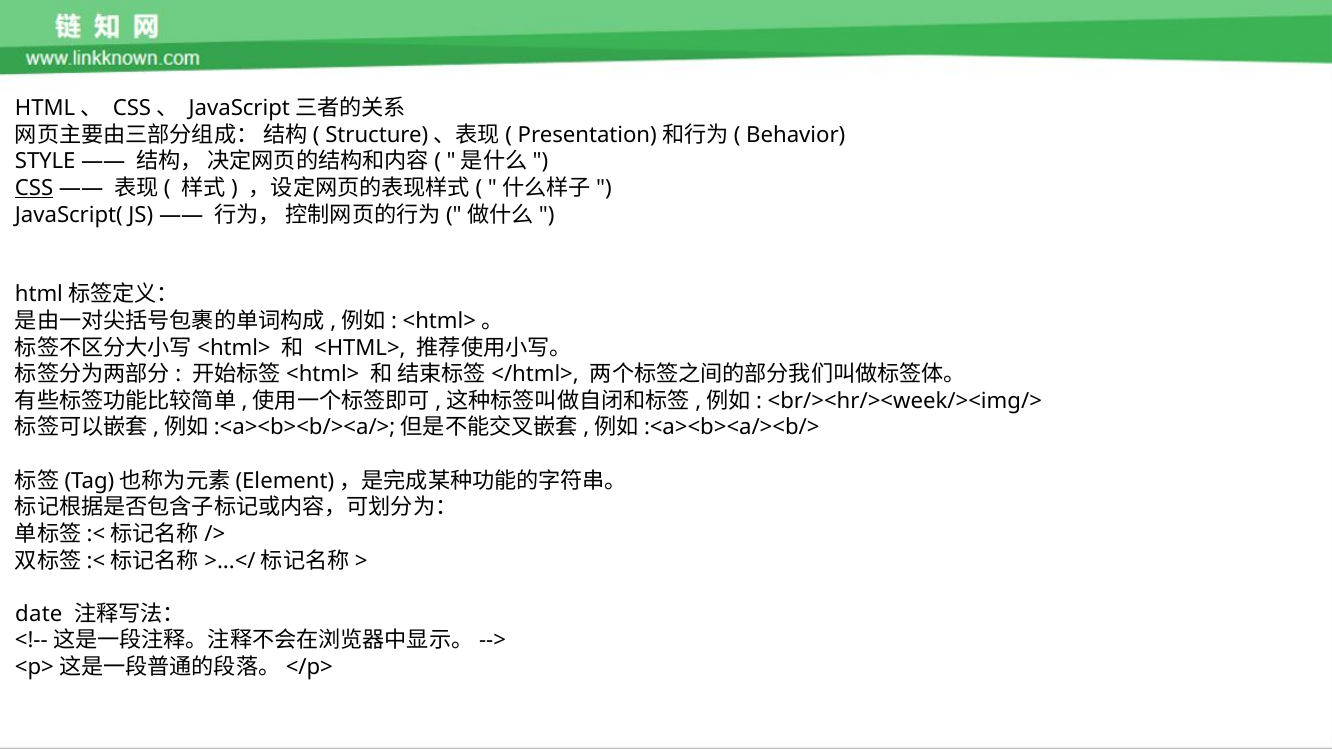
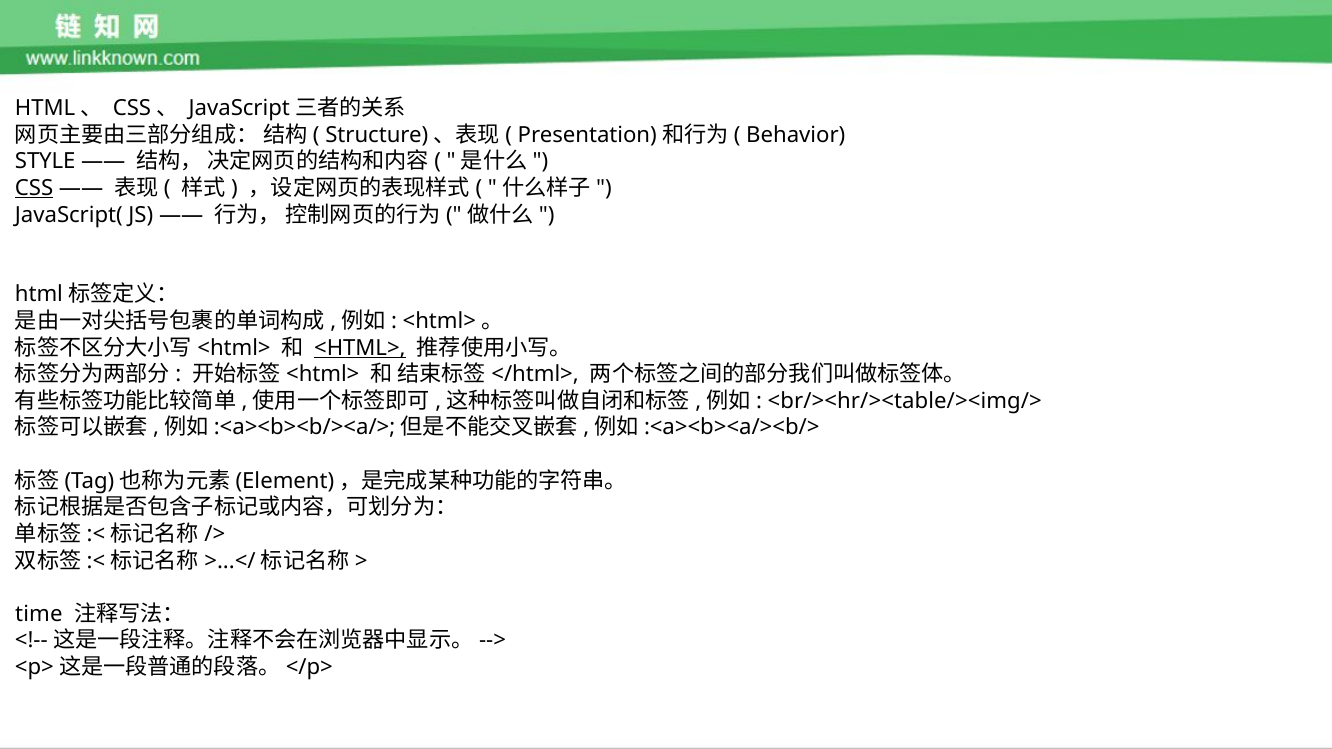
<HTML> underline: none -> present
<br/><hr/><week/><img/>: <br/><hr/><week/><img/> -> <br/><hr/><table/><img/>
date: date -> time
